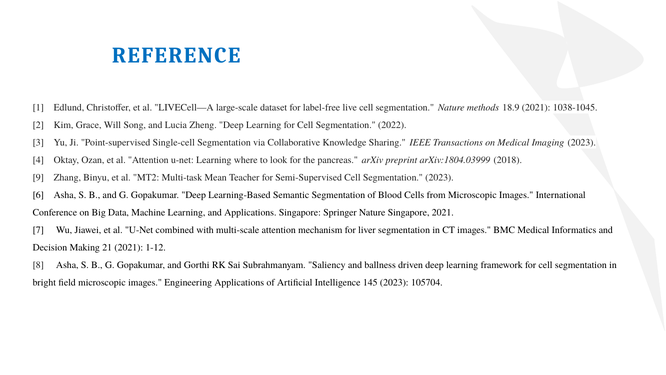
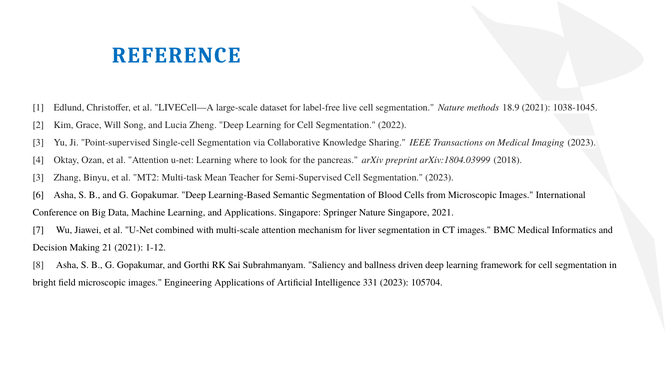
9 at (38, 177): 9 -> 3
145: 145 -> 331
